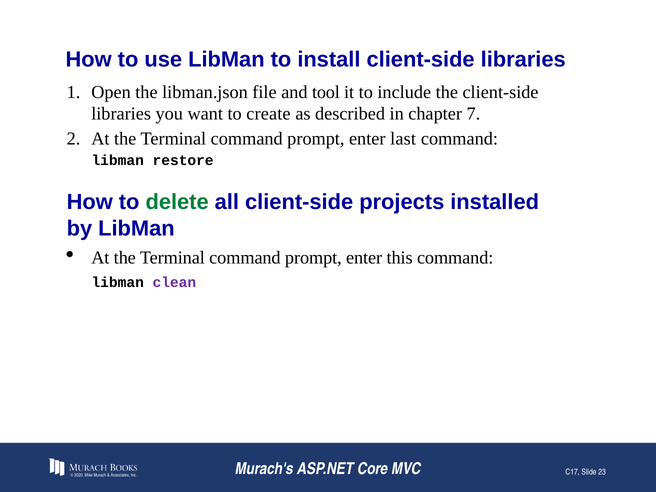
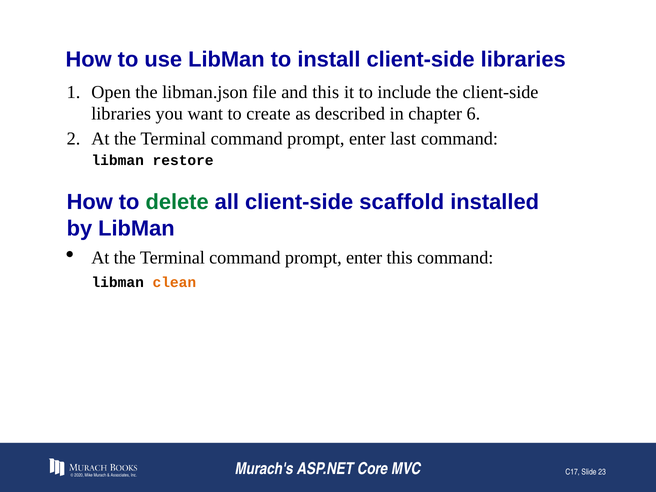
and tool: tool -> this
7: 7 -> 6
projects: projects -> scaffold
clean colour: purple -> orange
